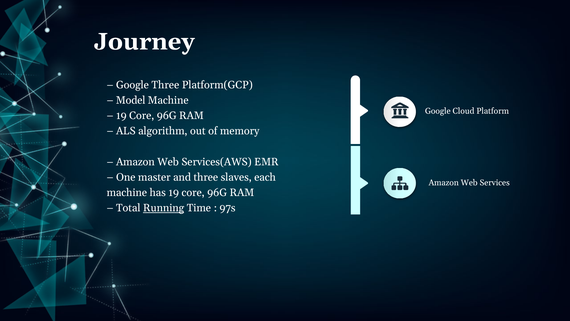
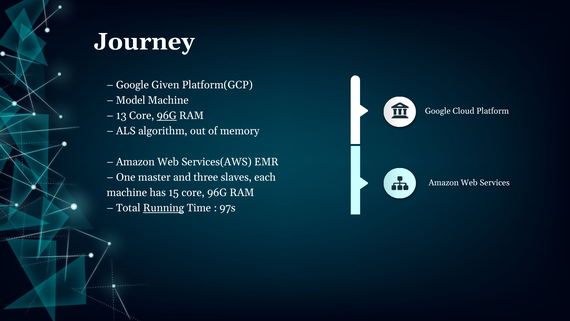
Google Three: Three -> Given
19 at (121, 116): 19 -> 13
96G at (167, 116) underline: none -> present
has 19: 19 -> 15
